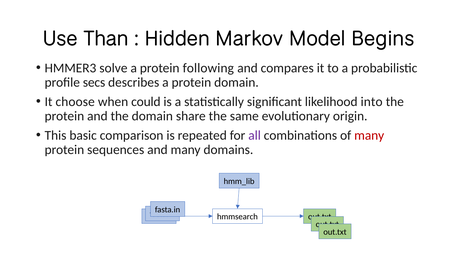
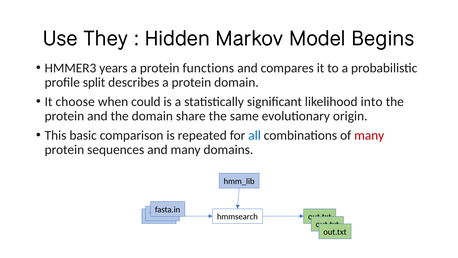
Than: Than -> They
solve: solve -> years
following: following -> functions
secs: secs -> split
all colour: purple -> blue
